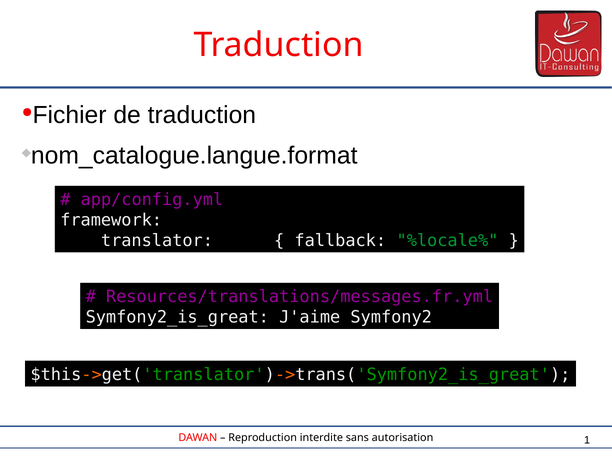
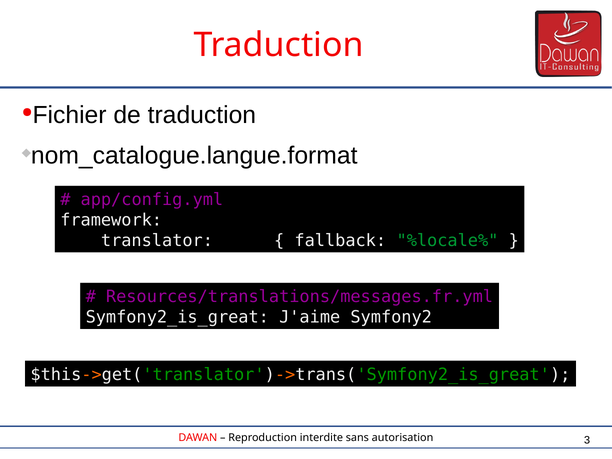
1: 1 -> 3
